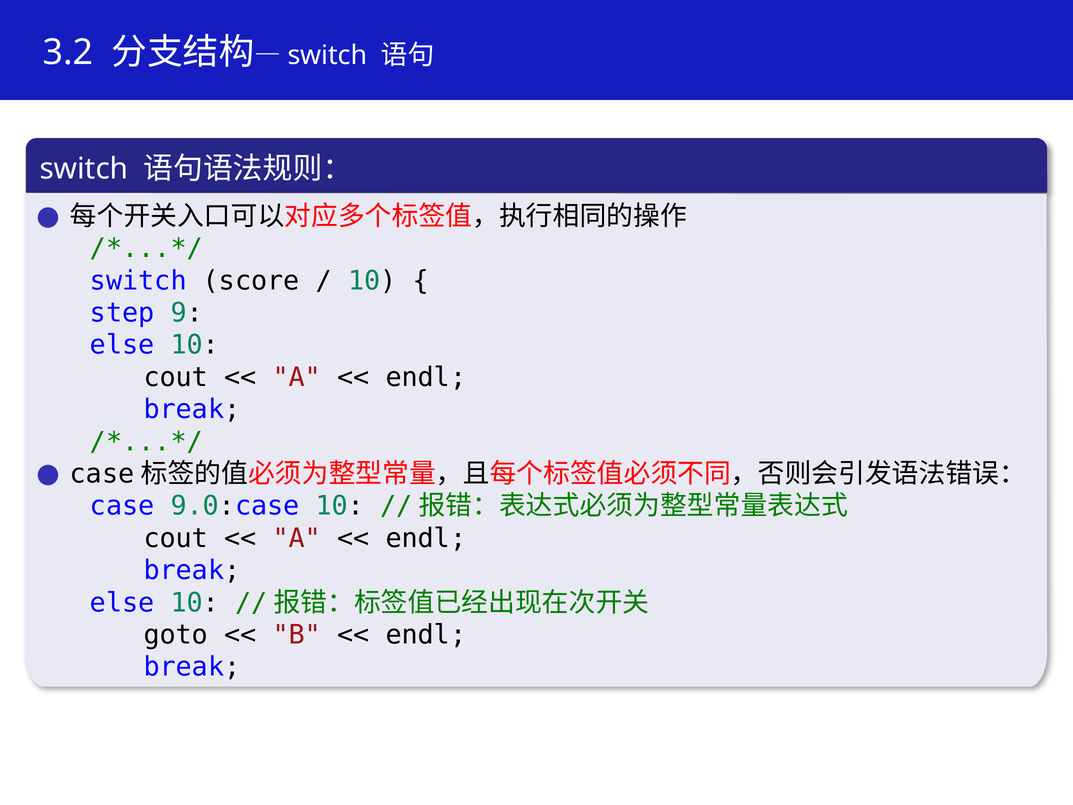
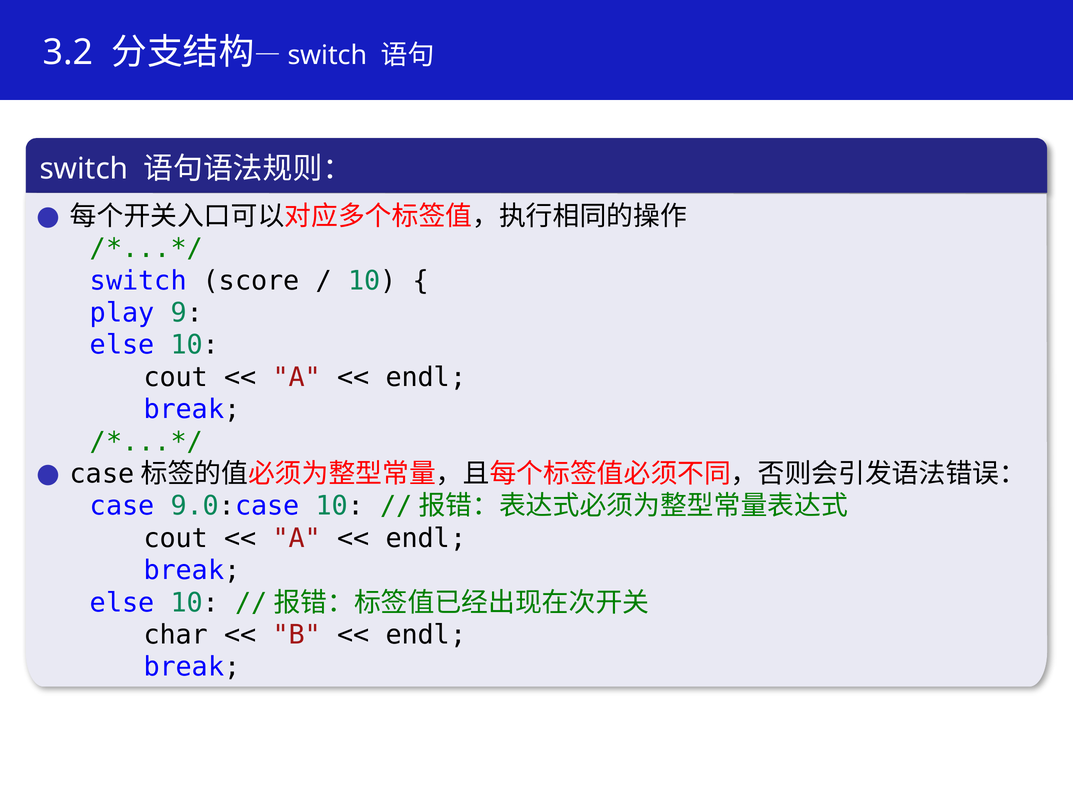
step: step -> play
goto: goto -> char
